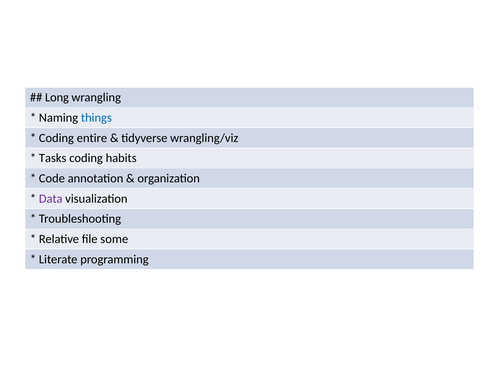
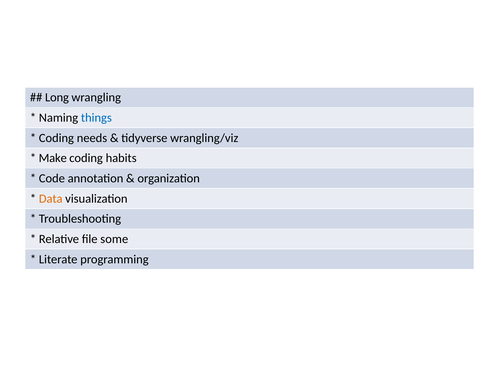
entire: entire -> needs
Tasks: Tasks -> Make
Data colour: purple -> orange
